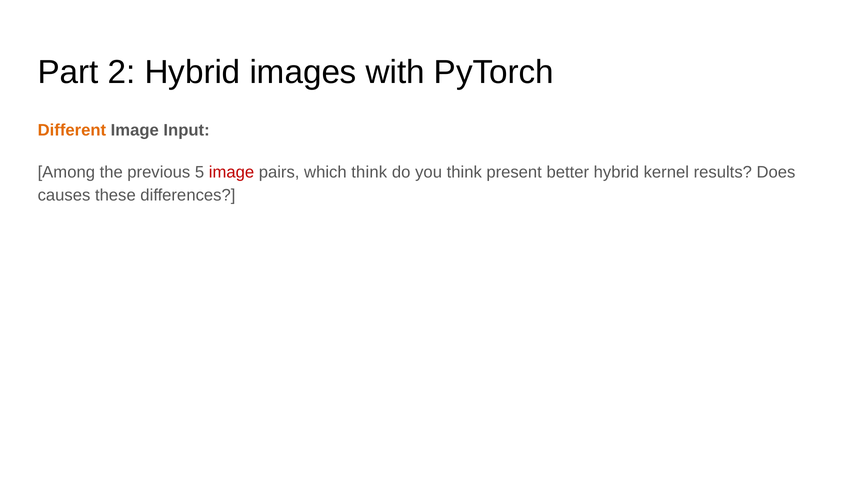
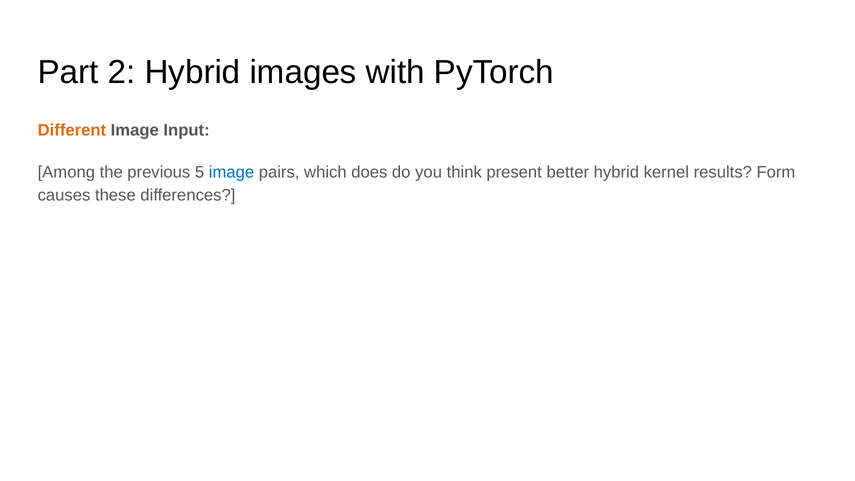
image at (231, 172) colour: red -> blue
which think: think -> does
Does: Does -> Form
